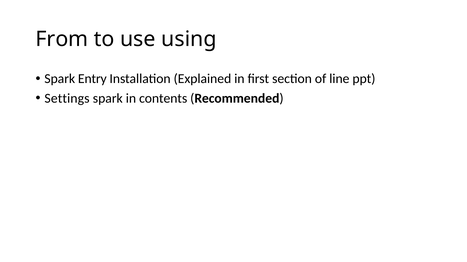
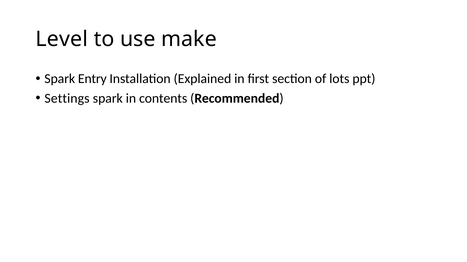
From: From -> Level
using: using -> make
line: line -> lots
